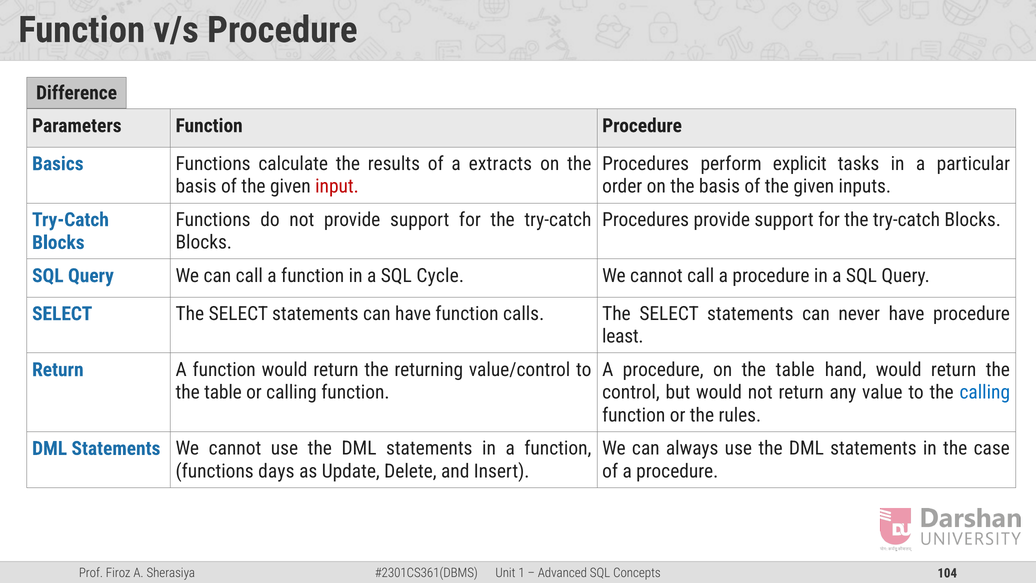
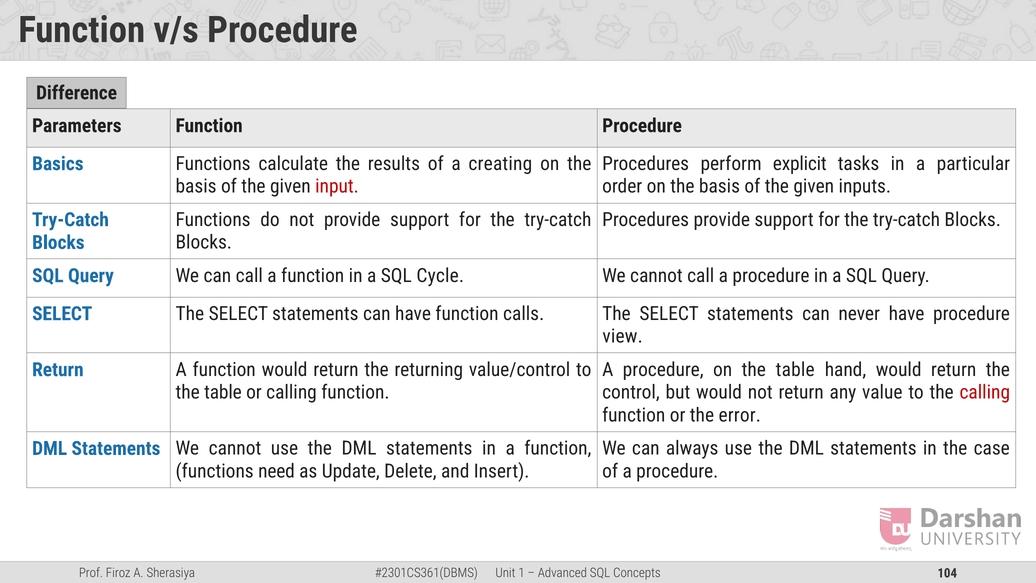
extracts: extracts -> creating
least: least -> view
calling at (985, 392) colour: blue -> red
rules: rules -> error
days: days -> need
